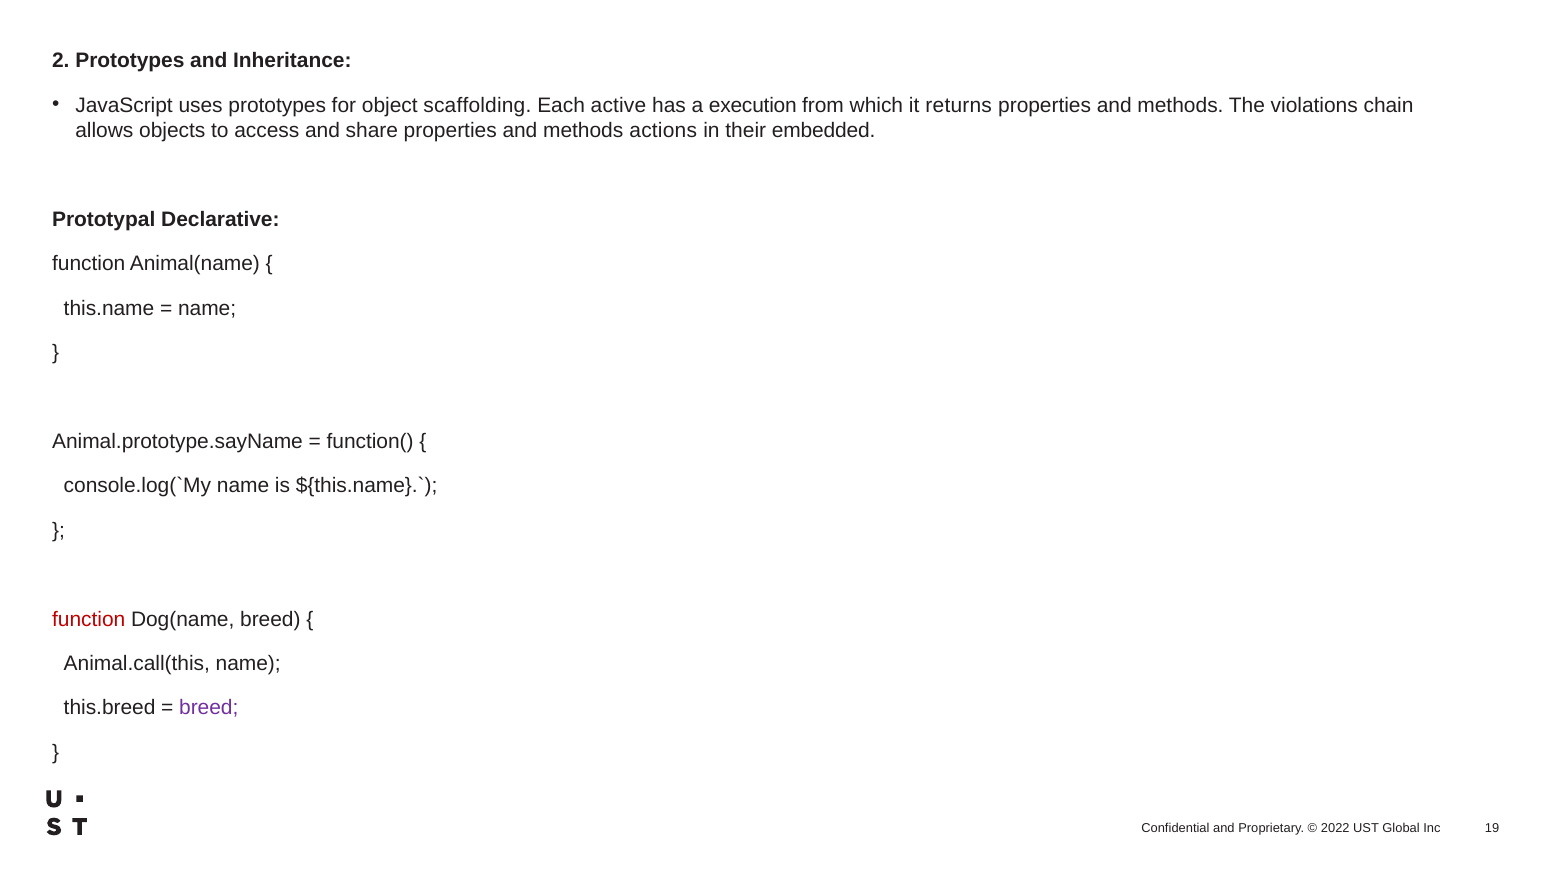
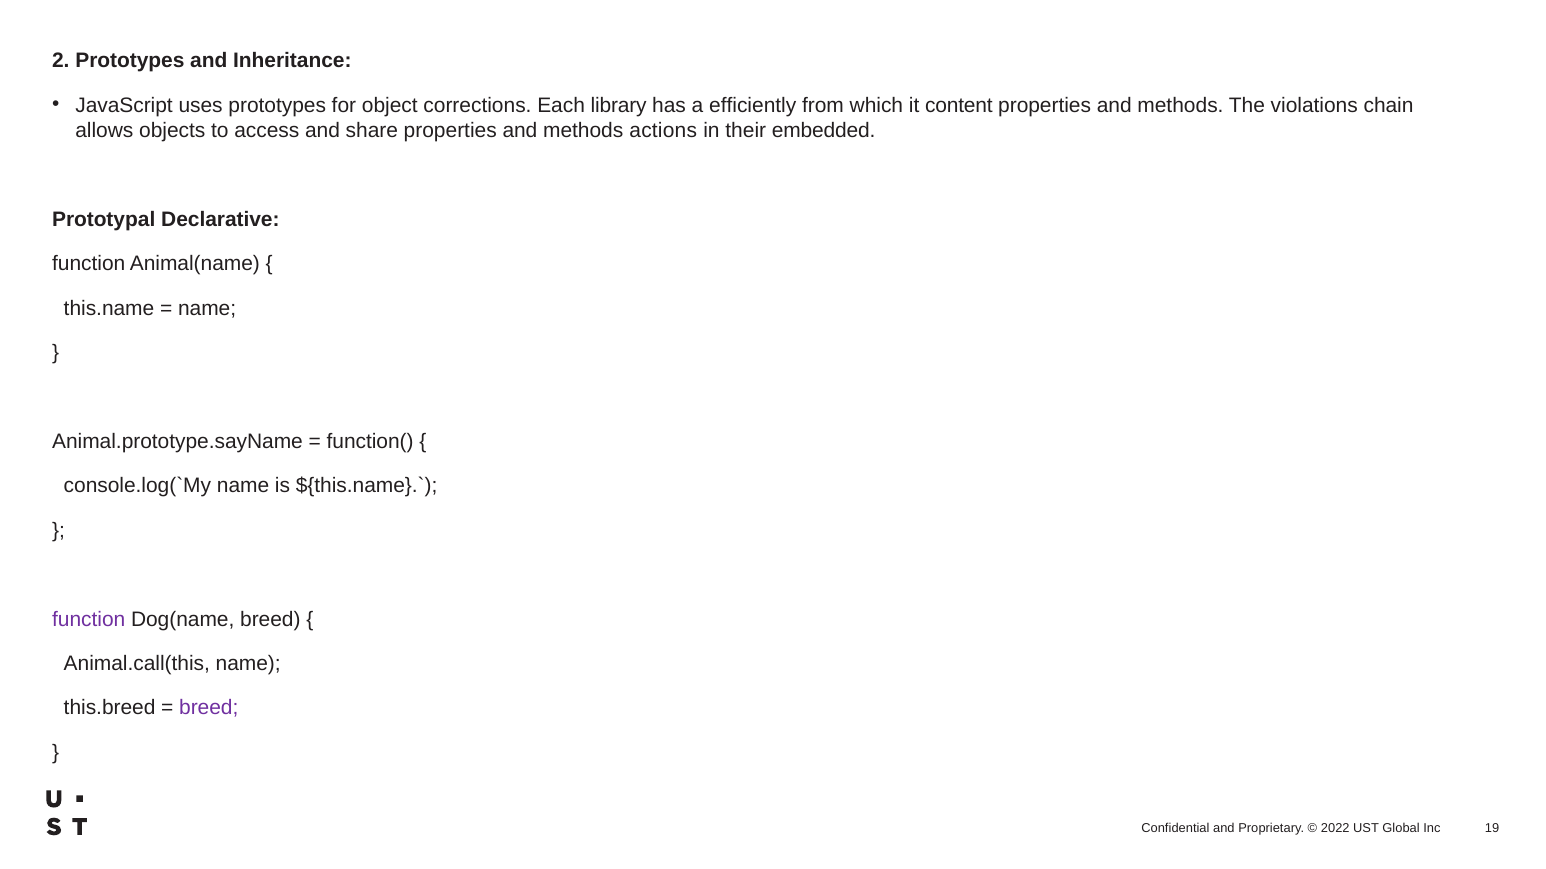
scaffolding: scaffolding -> corrections
active: active -> library
execution: execution -> efficiently
returns: returns -> content
function at (89, 620) colour: red -> purple
